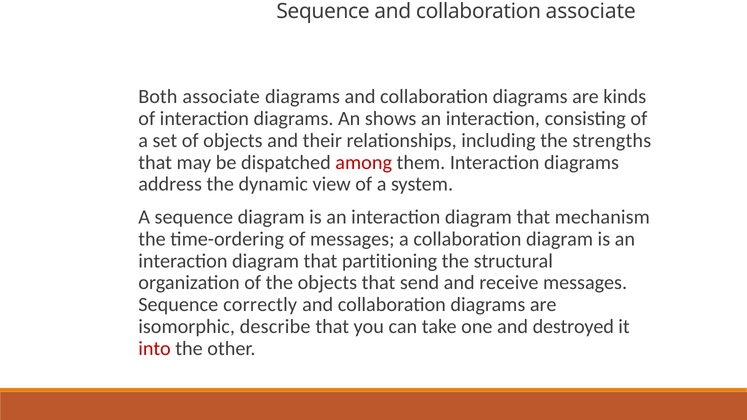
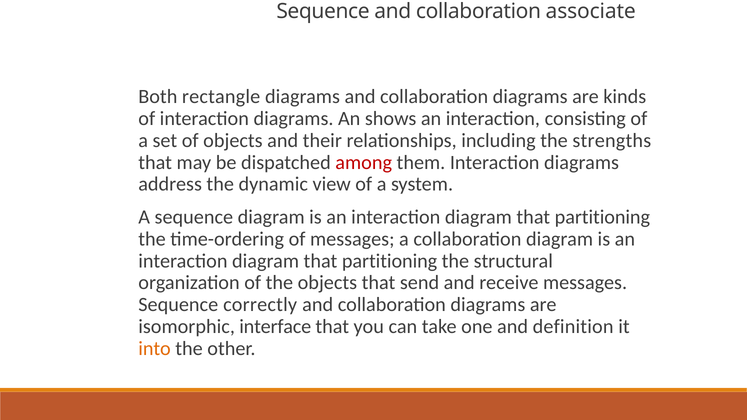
Both associate: associate -> rectangle
mechanism at (602, 217): mechanism -> partitioning
describe: describe -> interface
destroyed: destroyed -> definition
into colour: red -> orange
